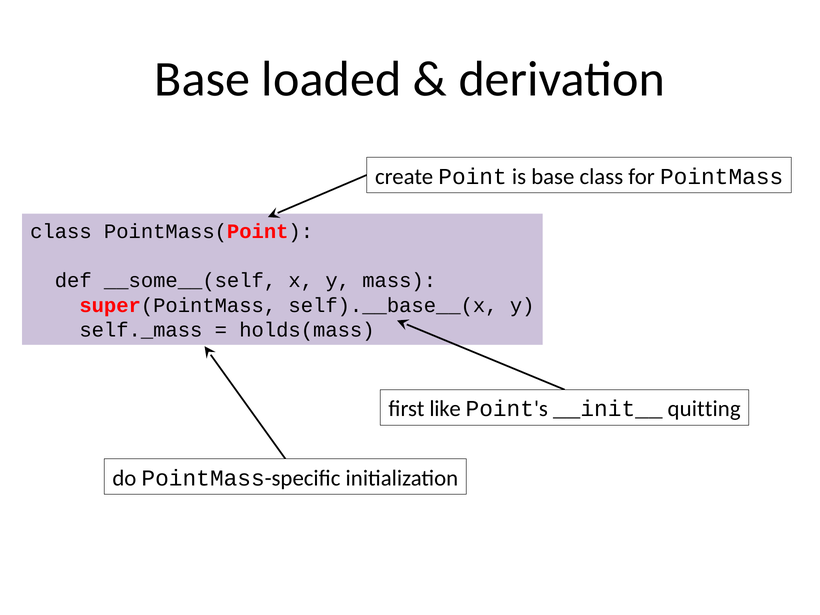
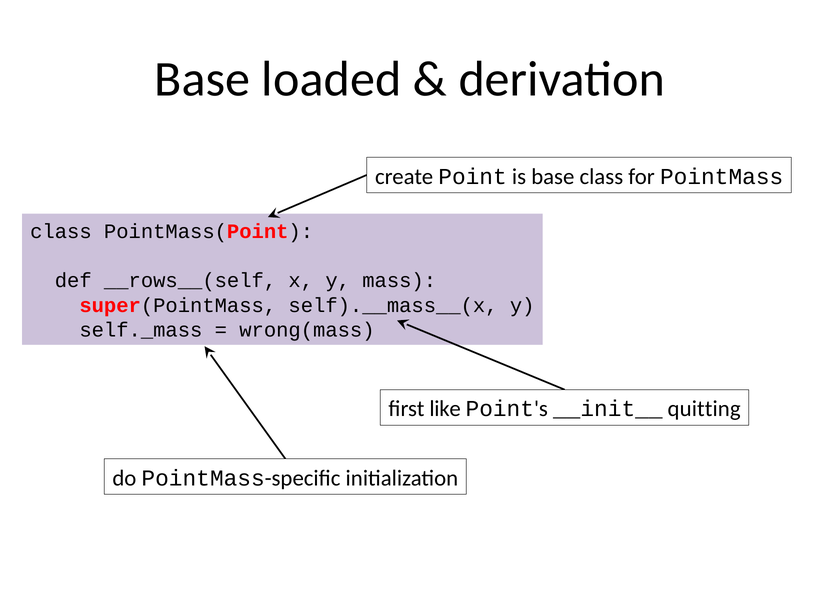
__some__(self: __some__(self -> __rows__(self
self).__base__(x: self).__base__(x -> self).__mass__(x
holds(mass: holds(mass -> wrong(mass
